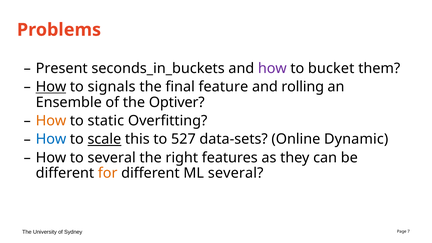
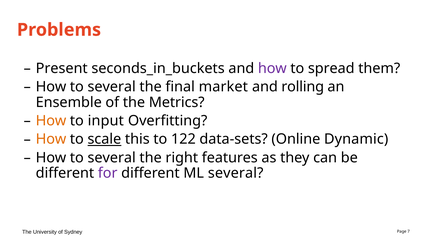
bucket: bucket -> spread
How at (51, 87) underline: present -> none
signals at (112, 87): signals -> several
feature: feature -> market
Optiver: Optiver -> Metrics
static: static -> input
How at (51, 139) colour: blue -> orange
527: 527 -> 122
for colour: orange -> purple
